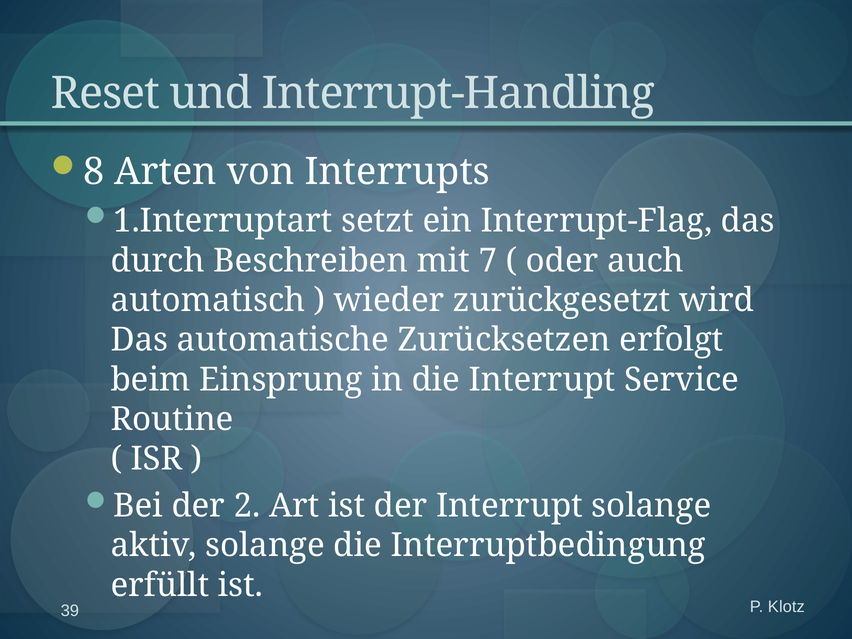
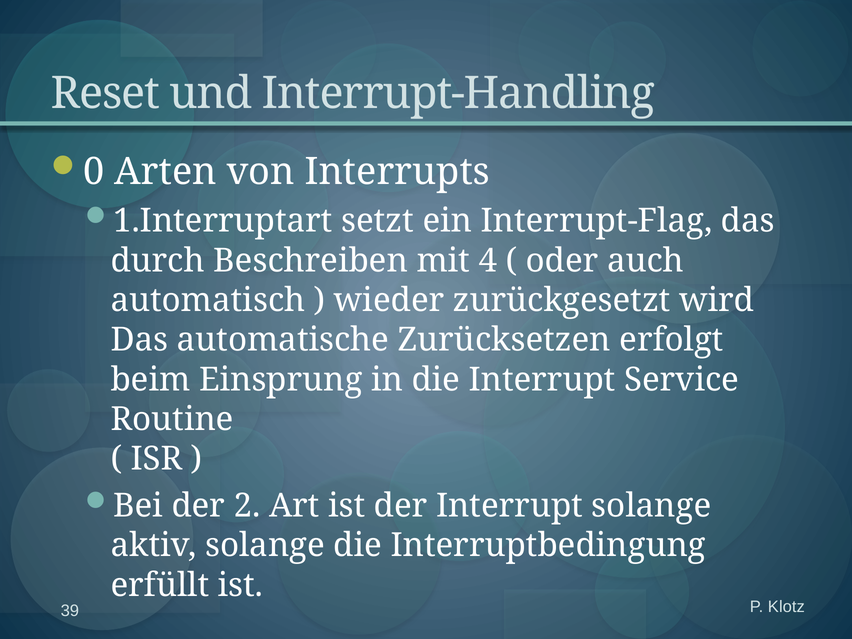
8: 8 -> 0
7: 7 -> 4
